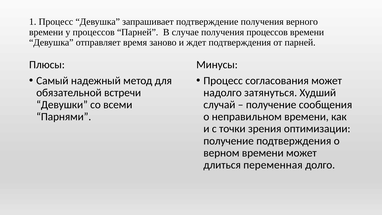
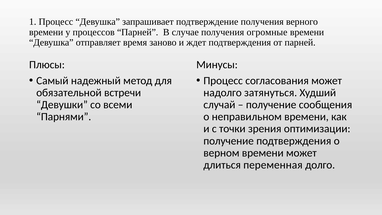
получения процессов: процессов -> огромные
